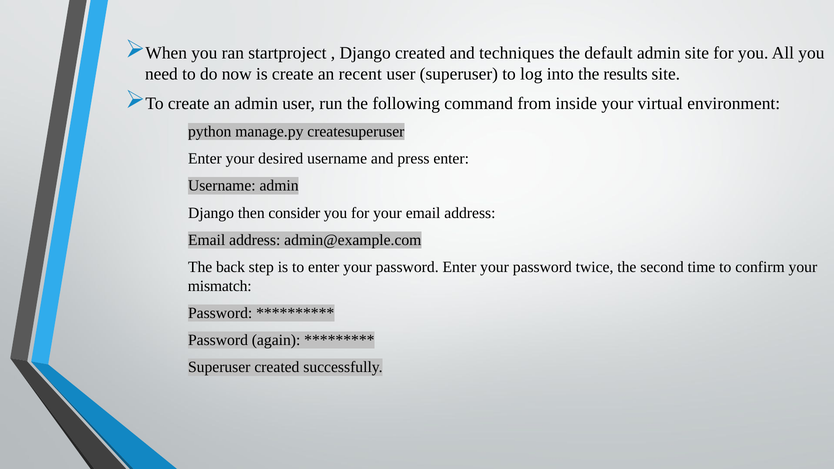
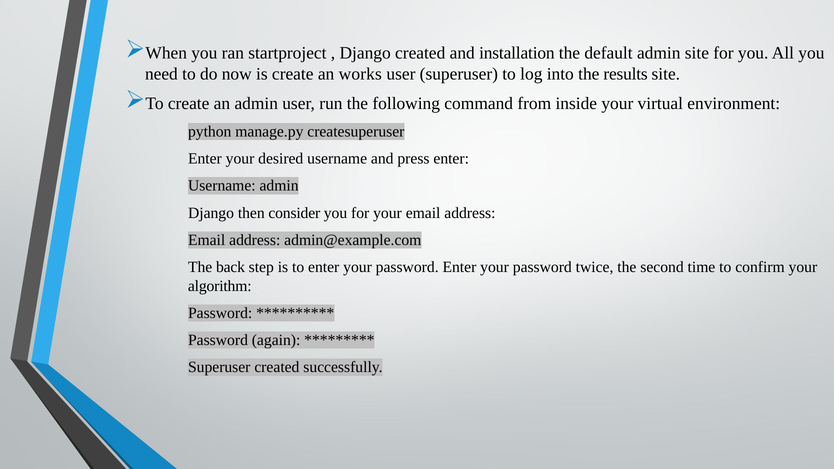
techniques: techniques -> installation
recent: recent -> works
mismatch: mismatch -> algorithm
